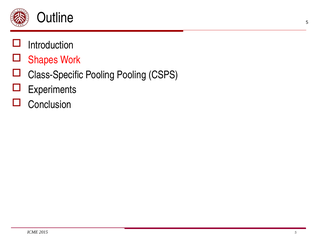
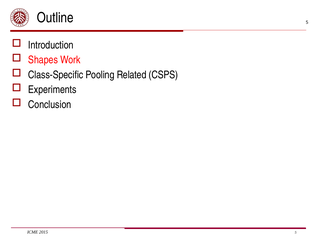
Pooling Pooling: Pooling -> Related
